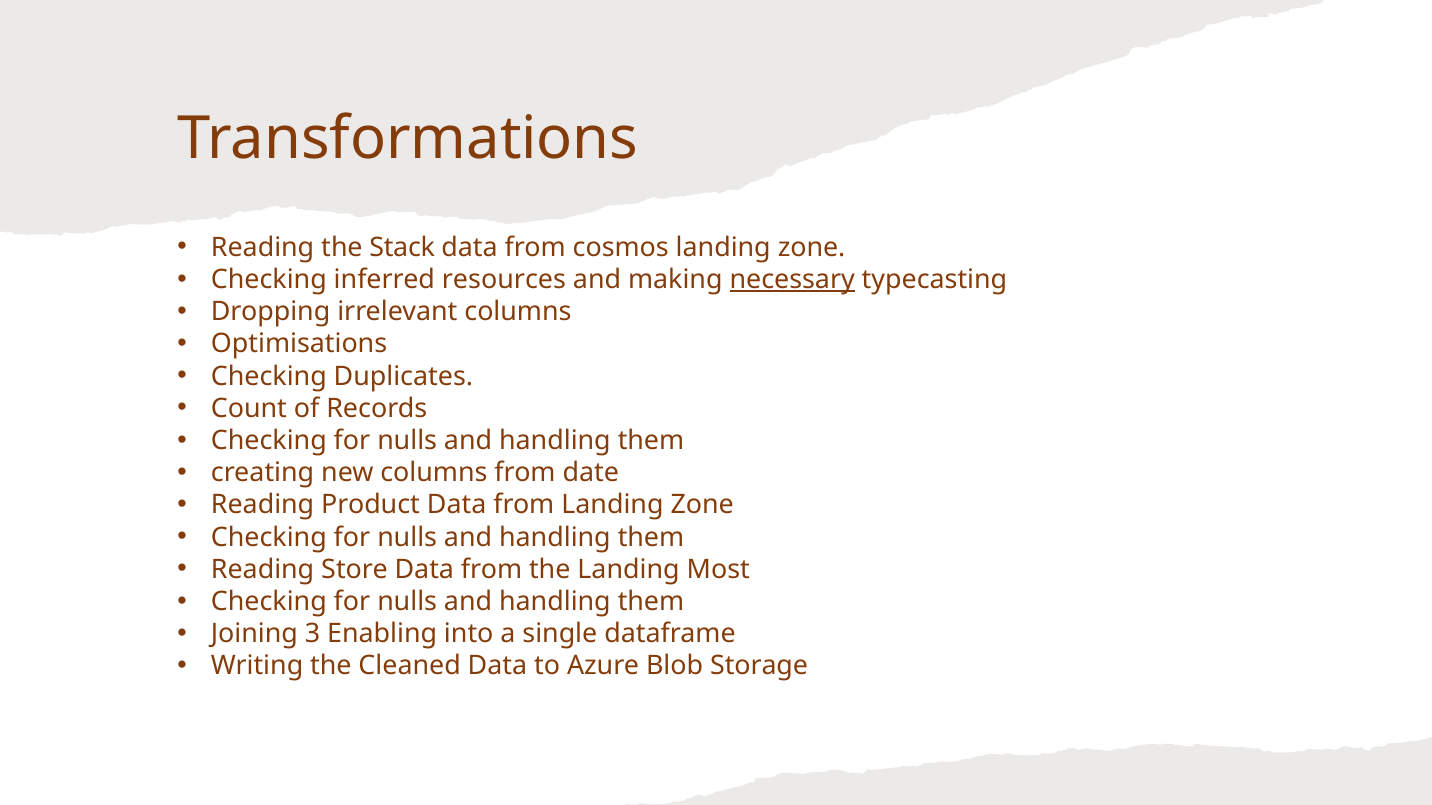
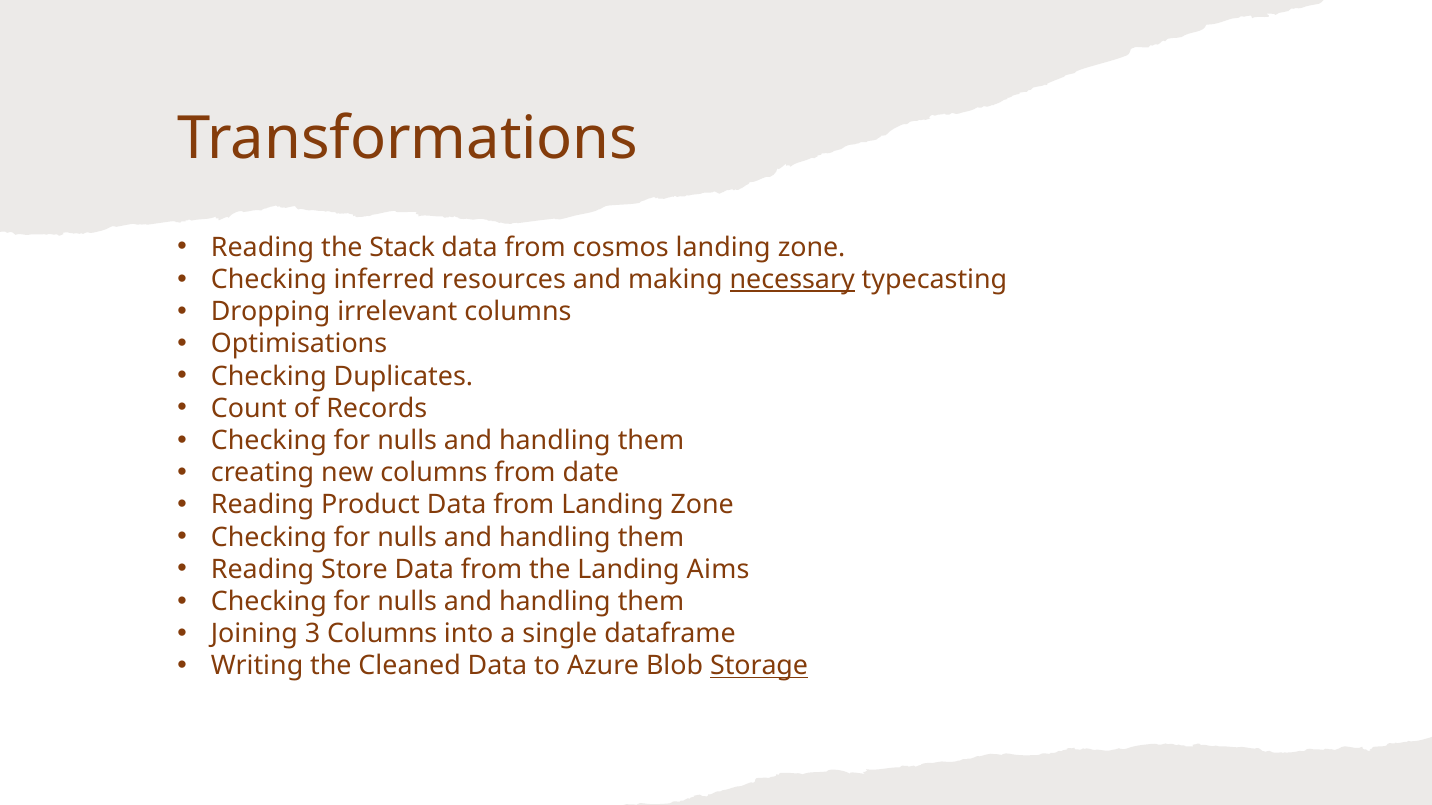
Most: Most -> Aims
3 Enabling: Enabling -> Columns
Storage underline: none -> present
